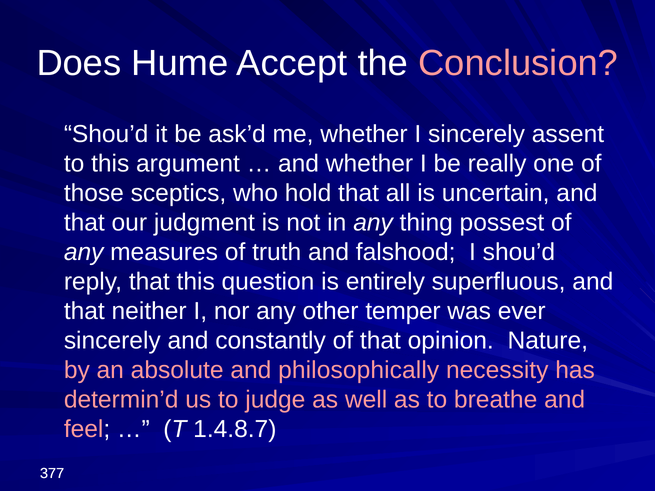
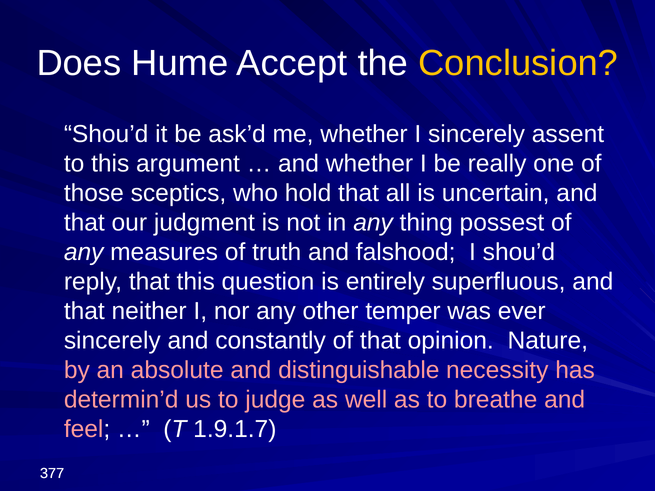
Conclusion colour: pink -> yellow
philosophically: philosophically -> distinguishable
1.4.8.7: 1.4.8.7 -> 1.9.1.7
